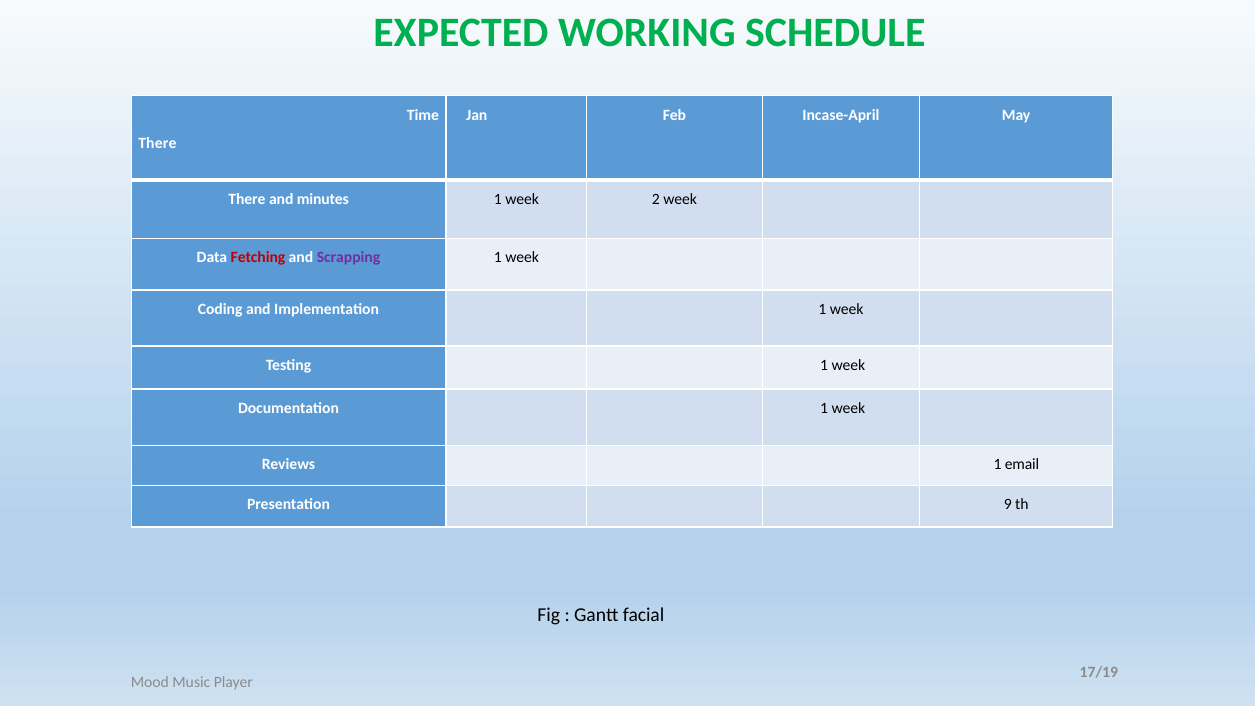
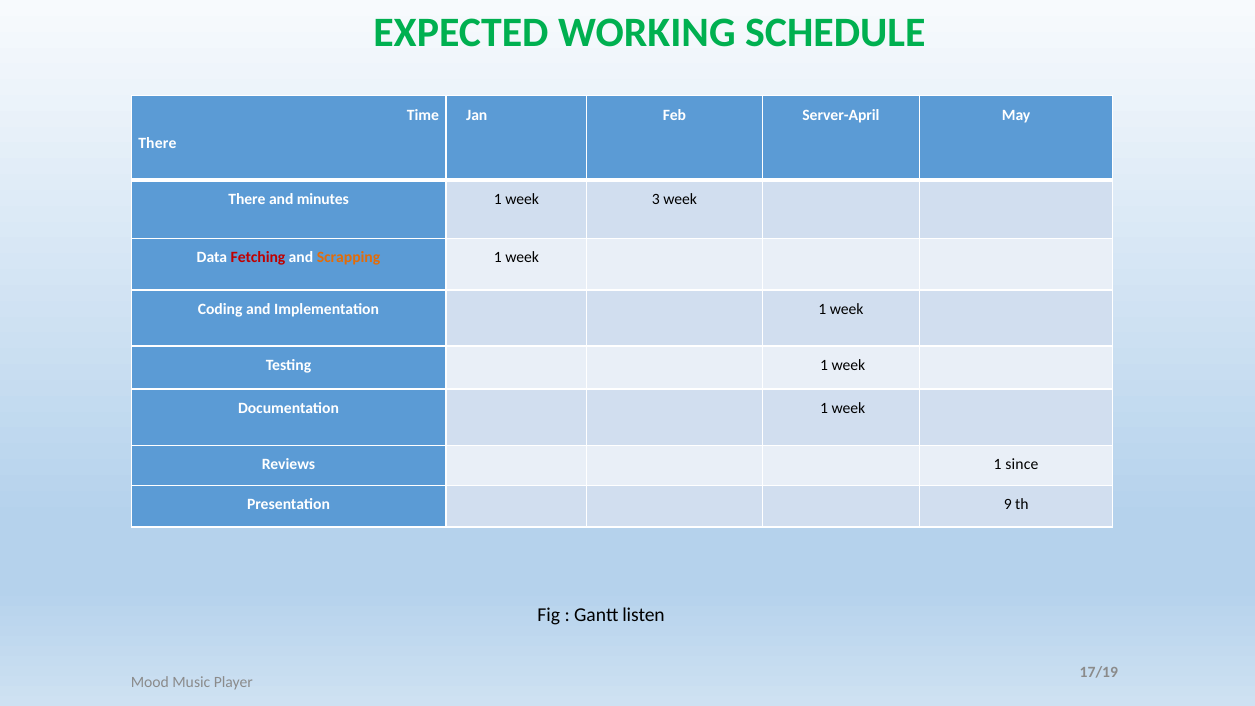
Incase-April: Incase-April -> Server-April
2: 2 -> 3
Scrapping colour: purple -> orange
email: email -> since
facial: facial -> listen
